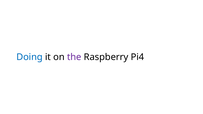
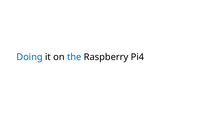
the colour: purple -> blue
